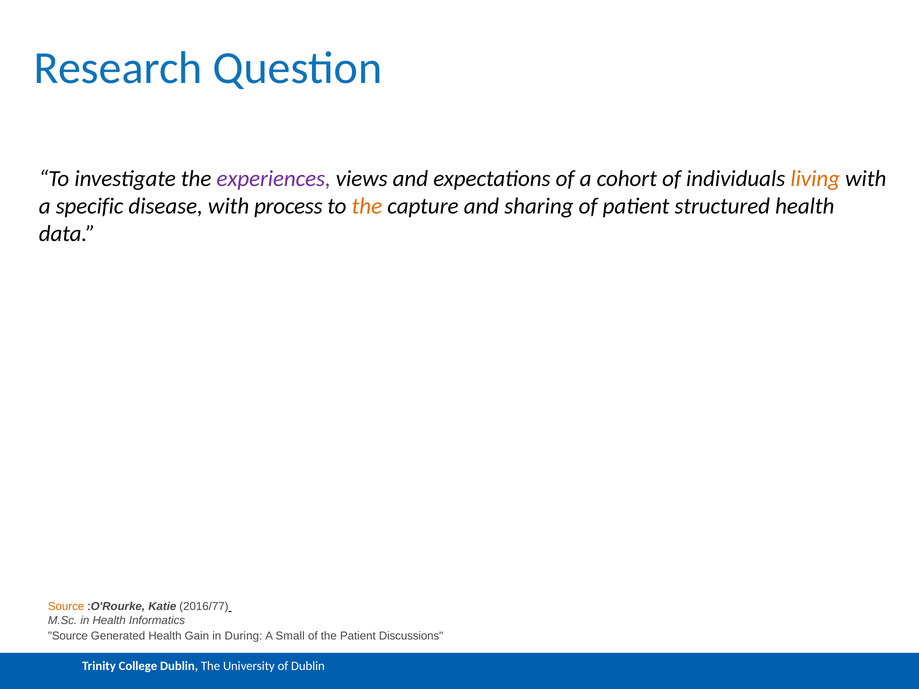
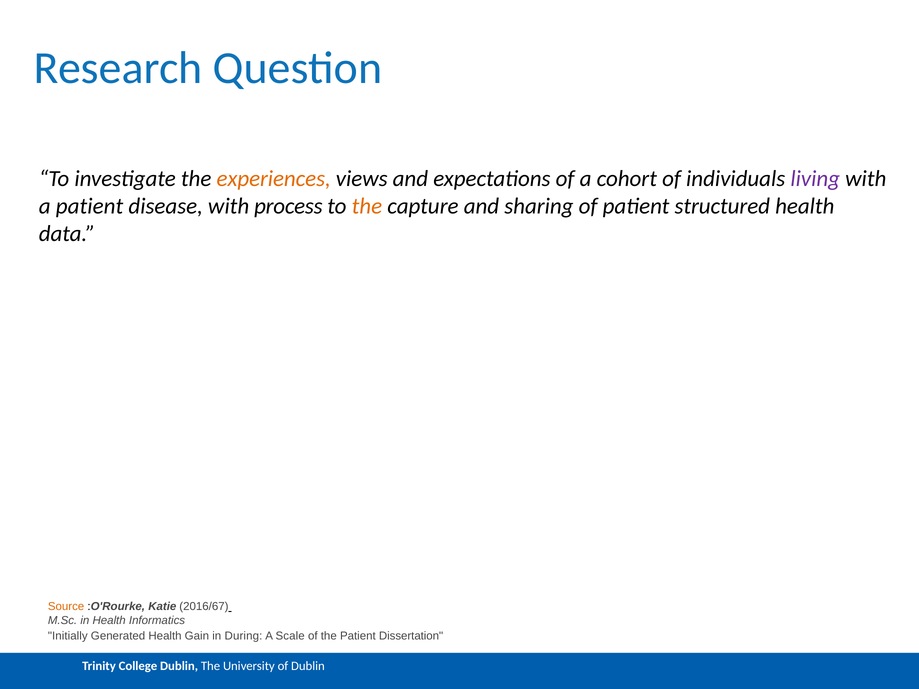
experiences colour: purple -> orange
living colour: orange -> purple
a specific: specific -> patient
2016/77: 2016/77 -> 2016/67
Source at (68, 636): Source -> Initially
Small: Small -> Scale
Discussions: Discussions -> Dissertation
